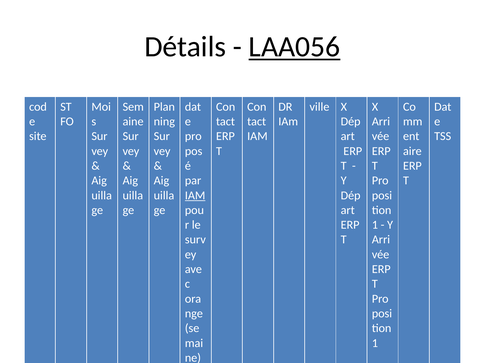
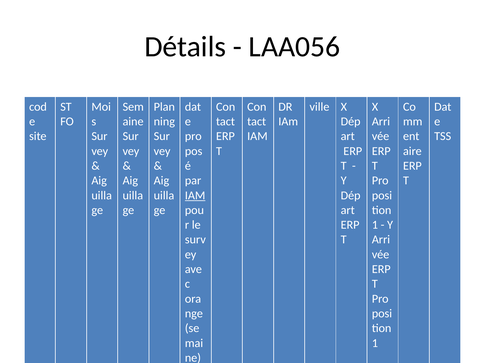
LAA056 underline: present -> none
